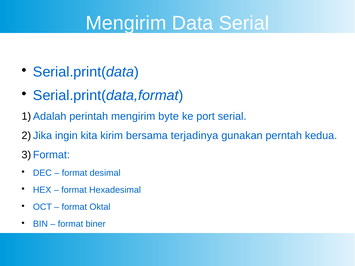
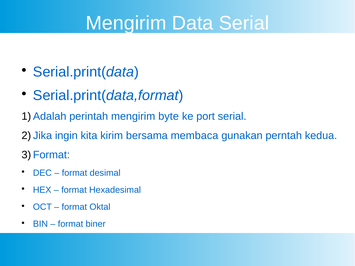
terjadinya: terjadinya -> membaca
